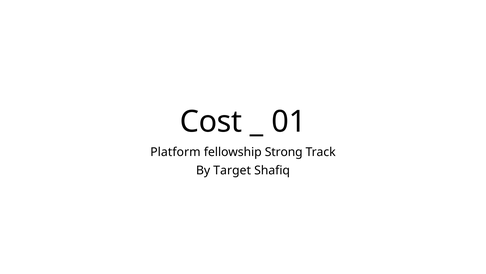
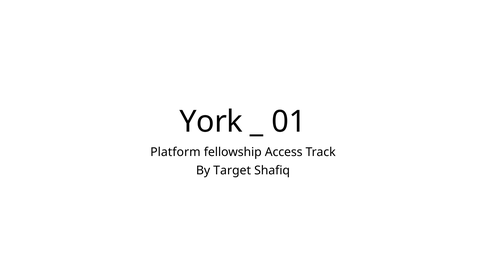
Cost: Cost -> York
Strong: Strong -> Access
